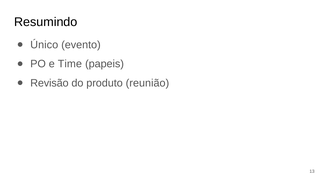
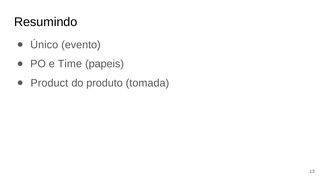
Revisão: Revisão -> Product
reunião: reunião -> tomada
